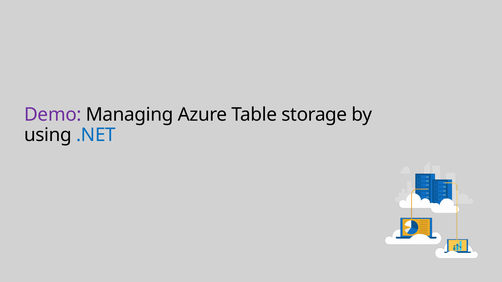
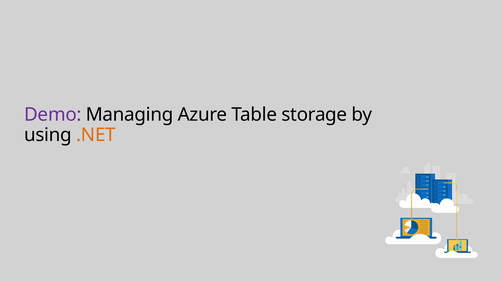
.NET colour: blue -> orange
